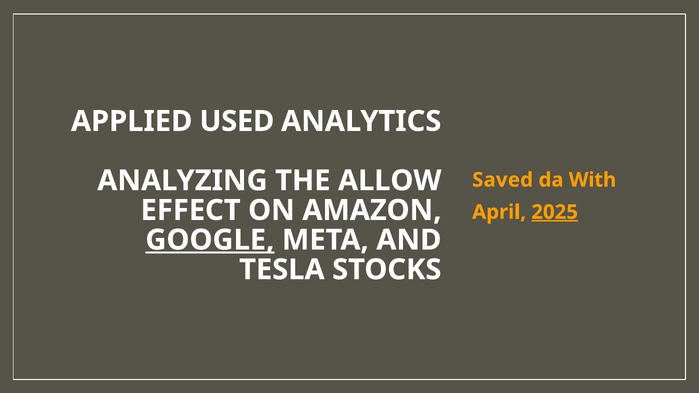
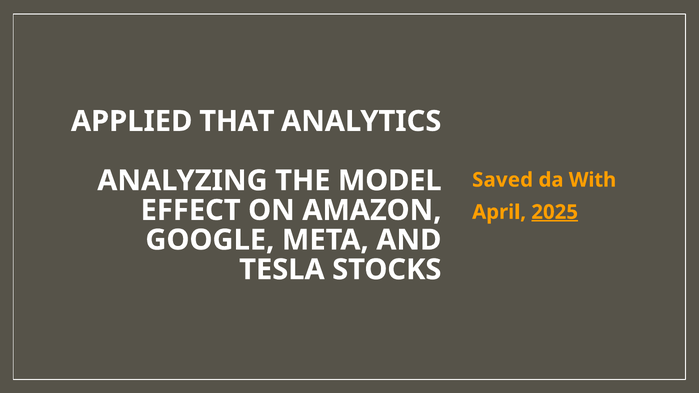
USED: USED -> THAT
ALLOW: ALLOW -> MODEL
GOOGLE underline: present -> none
